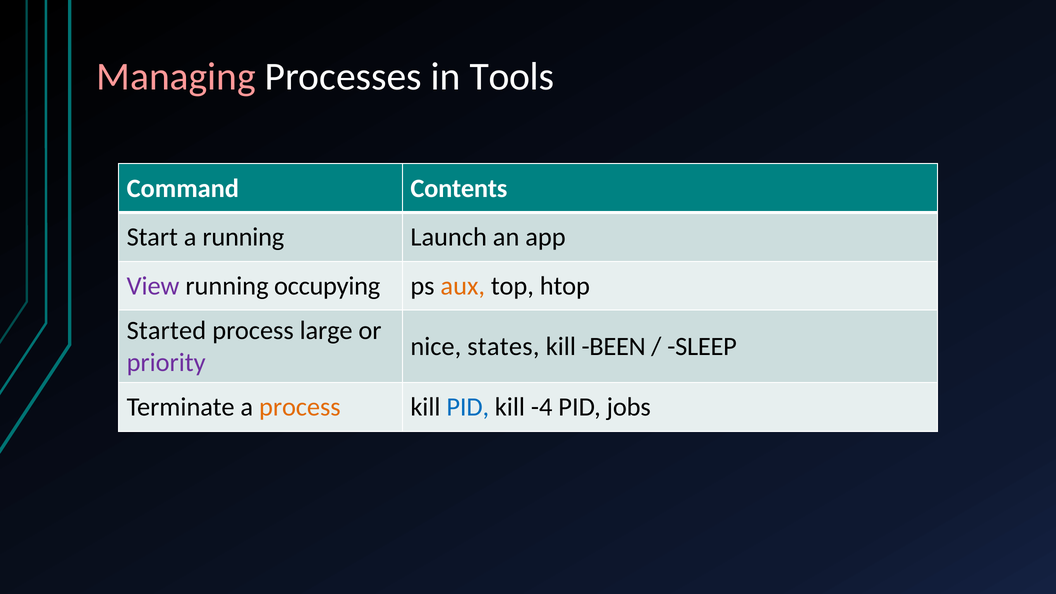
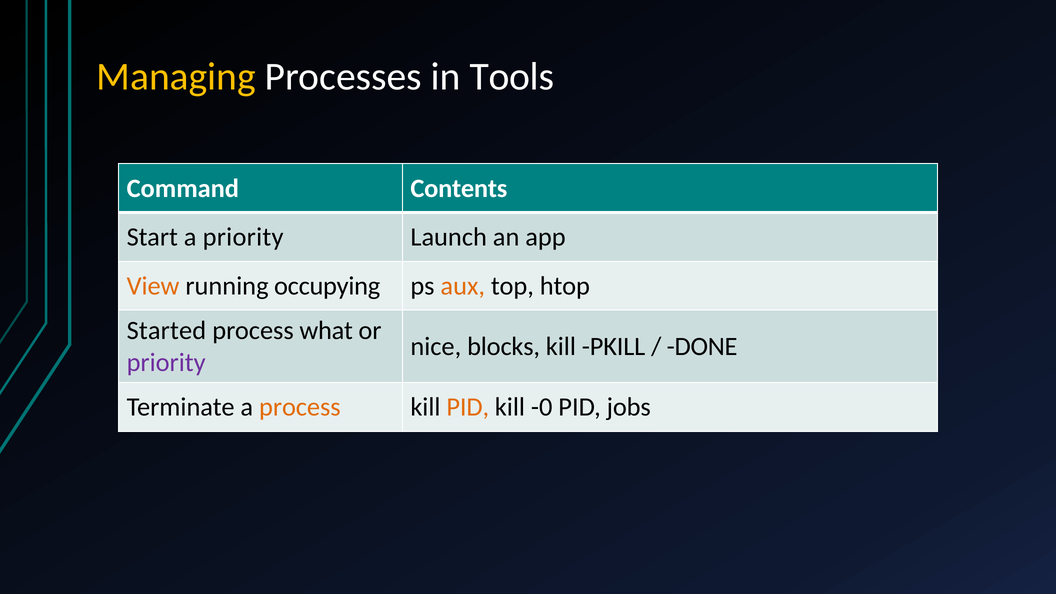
Managing colour: pink -> yellow
a running: running -> priority
View colour: purple -> orange
large: large -> what
states: states -> blocks
BEEN: BEEN -> PKILL
SLEEP: SLEEP -> DONE
PID at (468, 407) colour: blue -> orange
-4: -4 -> -0
